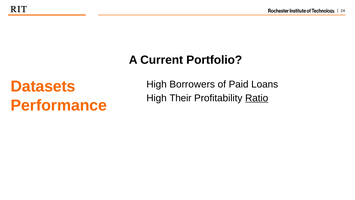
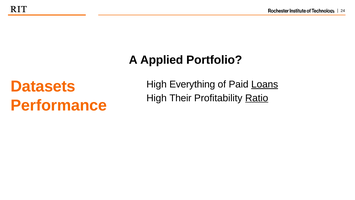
Current: Current -> Applied
Borrowers: Borrowers -> Everything
Loans underline: none -> present
